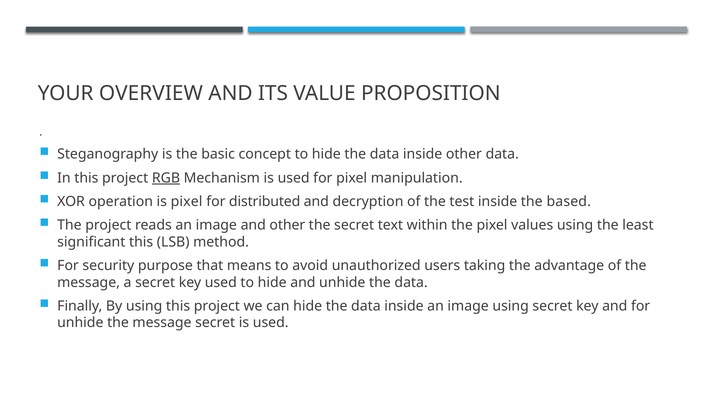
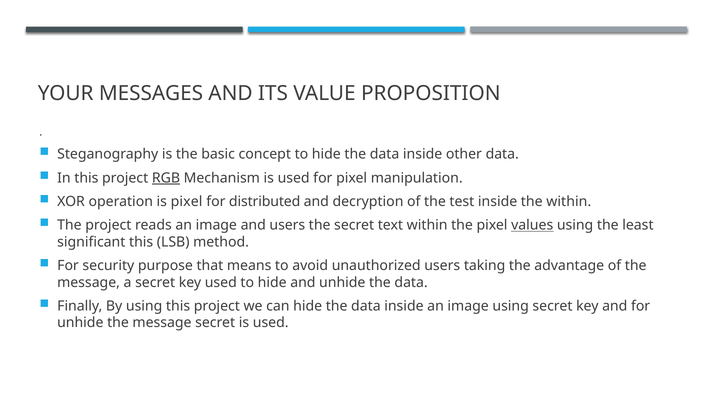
OVERVIEW: OVERVIEW -> MESSAGES
the based: based -> within
and other: other -> users
values underline: none -> present
